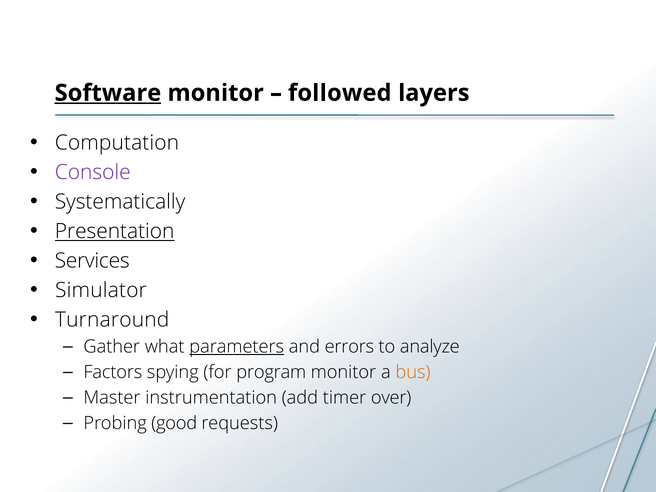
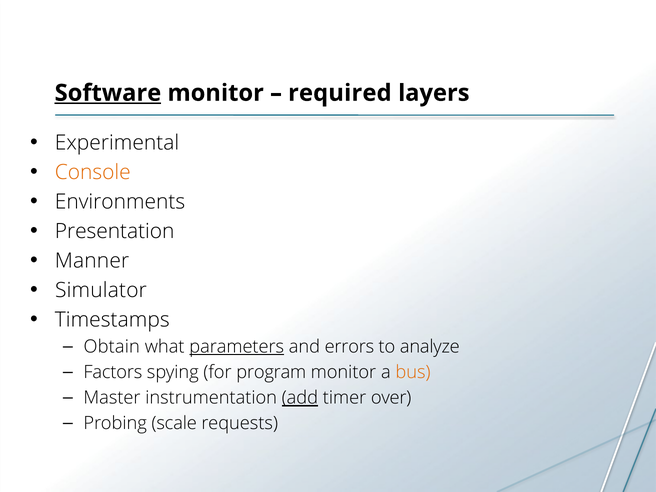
followed: followed -> required
Computation: Computation -> Experimental
Console colour: purple -> orange
Systematically: Systematically -> Environments
Presentation underline: present -> none
Services: Services -> Manner
Turnaround: Turnaround -> Timestamps
Gather: Gather -> Obtain
add underline: none -> present
good: good -> scale
